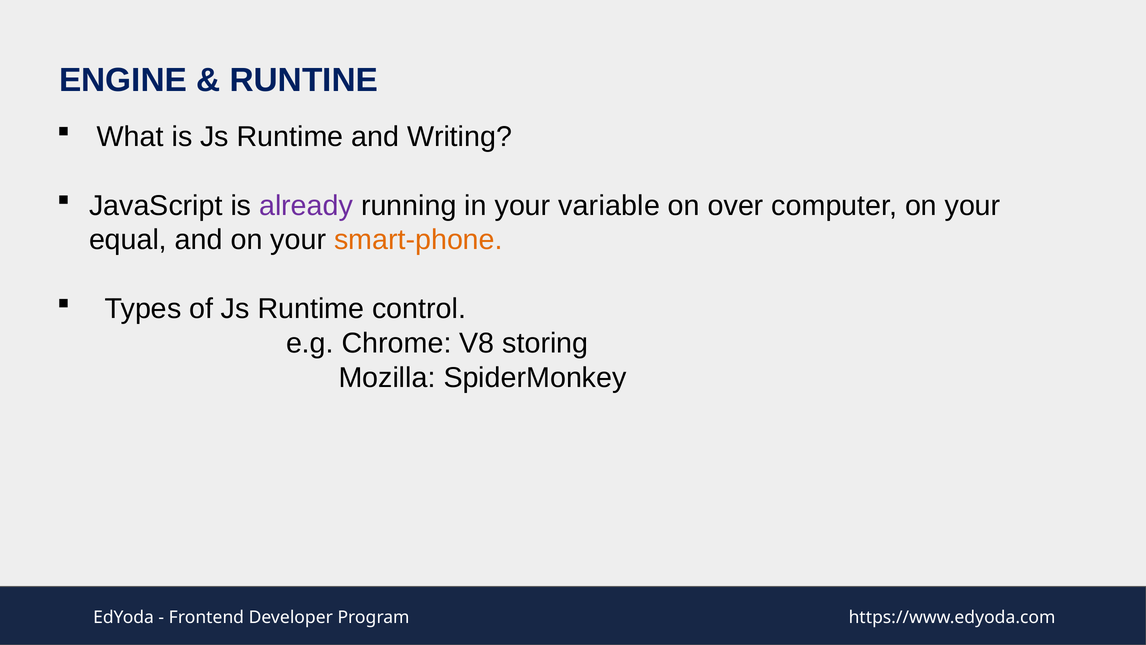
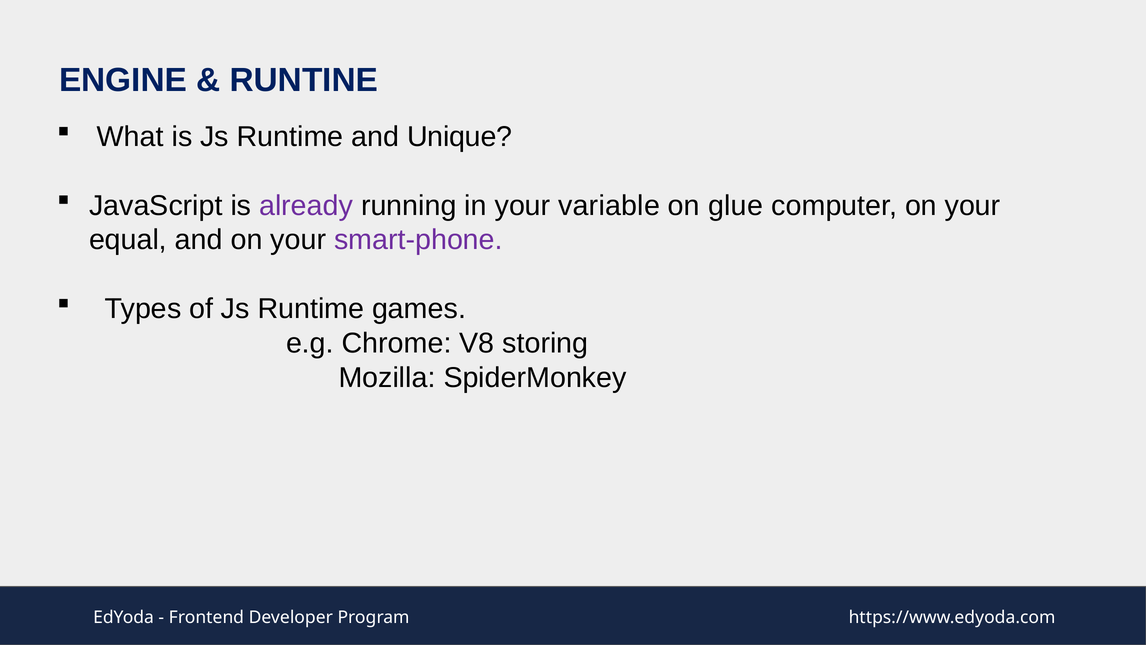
Writing: Writing -> Unique
over: over -> glue
smart-phone colour: orange -> purple
control: control -> games
